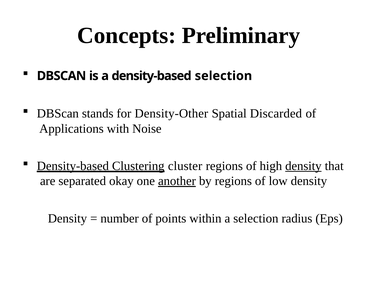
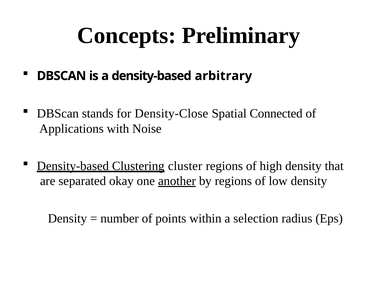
density-based selection: selection -> arbitrary
Density-Other: Density-Other -> Density-Close
Discarded: Discarded -> Connected
density at (303, 166) underline: present -> none
